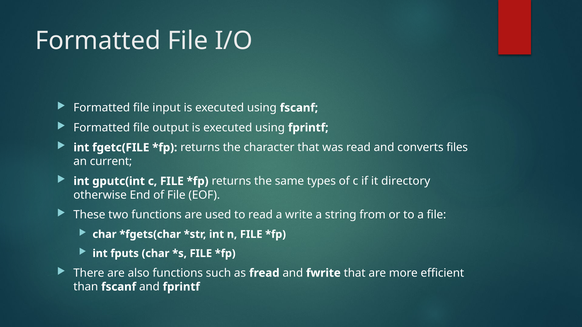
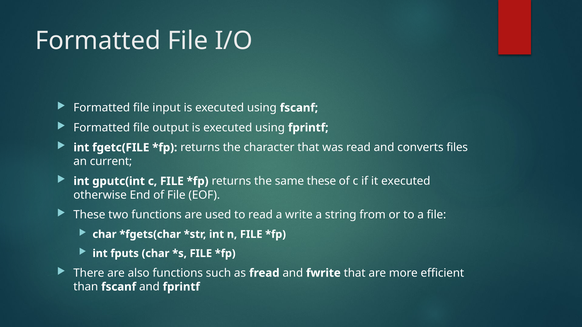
same types: types -> these
it directory: directory -> executed
